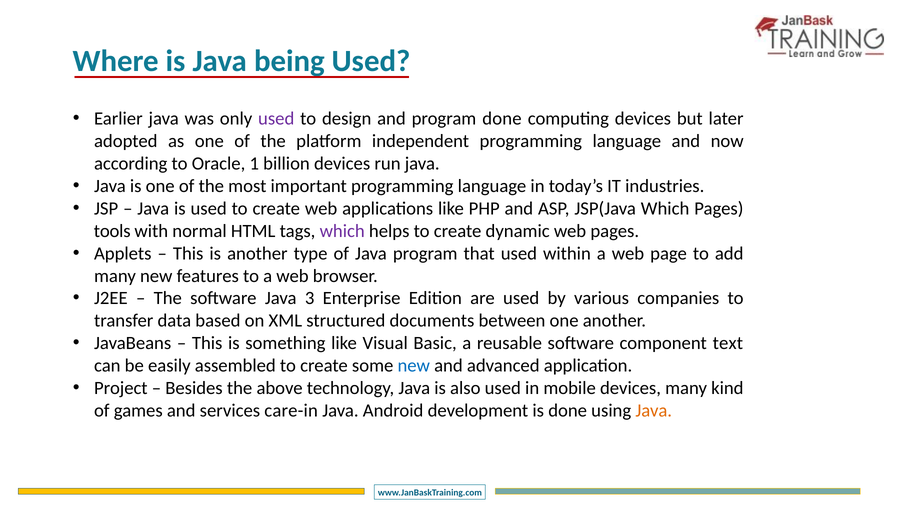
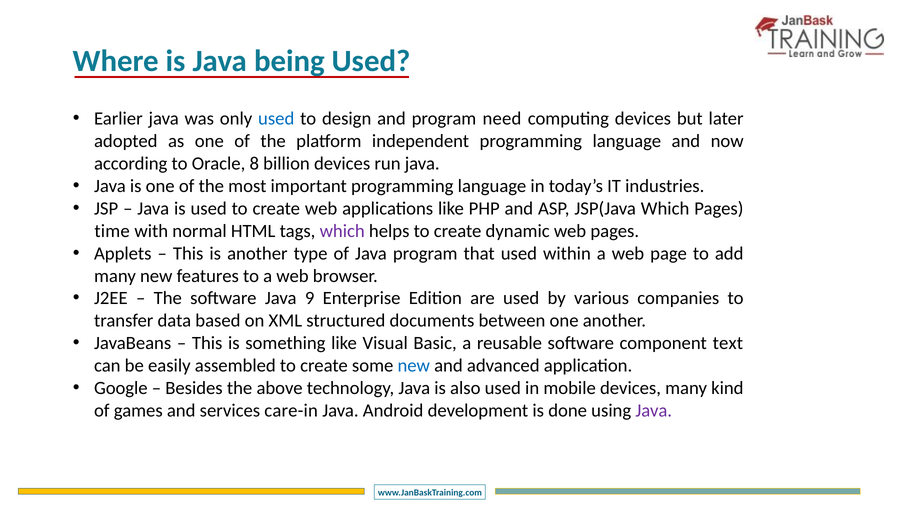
used at (276, 119) colour: purple -> blue
program done: done -> need
1: 1 -> 8
tools: tools -> time
3: 3 -> 9
Project: Project -> Google
Java at (654, 411) colour: orange -> purple
